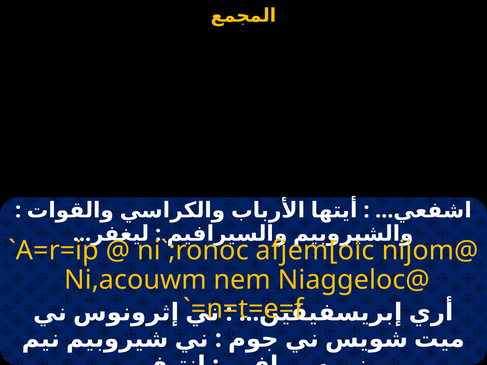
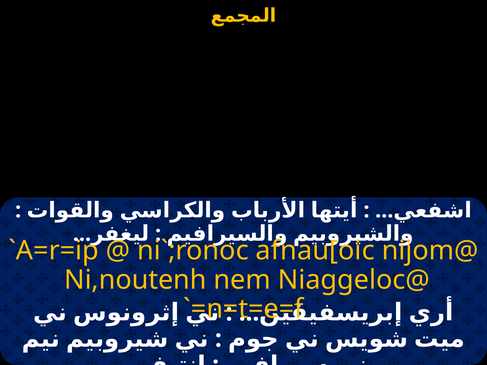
afjem[oic: afjem[oic -> afnau[oic
Ni,acouwm: Ni,acouwm -> Ni,noutenh
